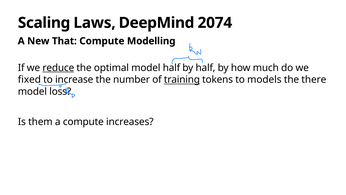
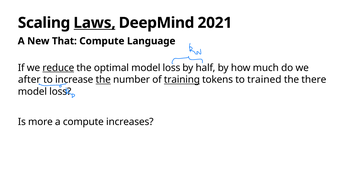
Laws underline: none -> present
2074: 2074 -> 2021
Modelling: Modelling -> Language
optimal model half: half -> loss
fixed: fixed -> after
the at (103, 80) underline: none -> present
models: models -> trained
them: them -> more
